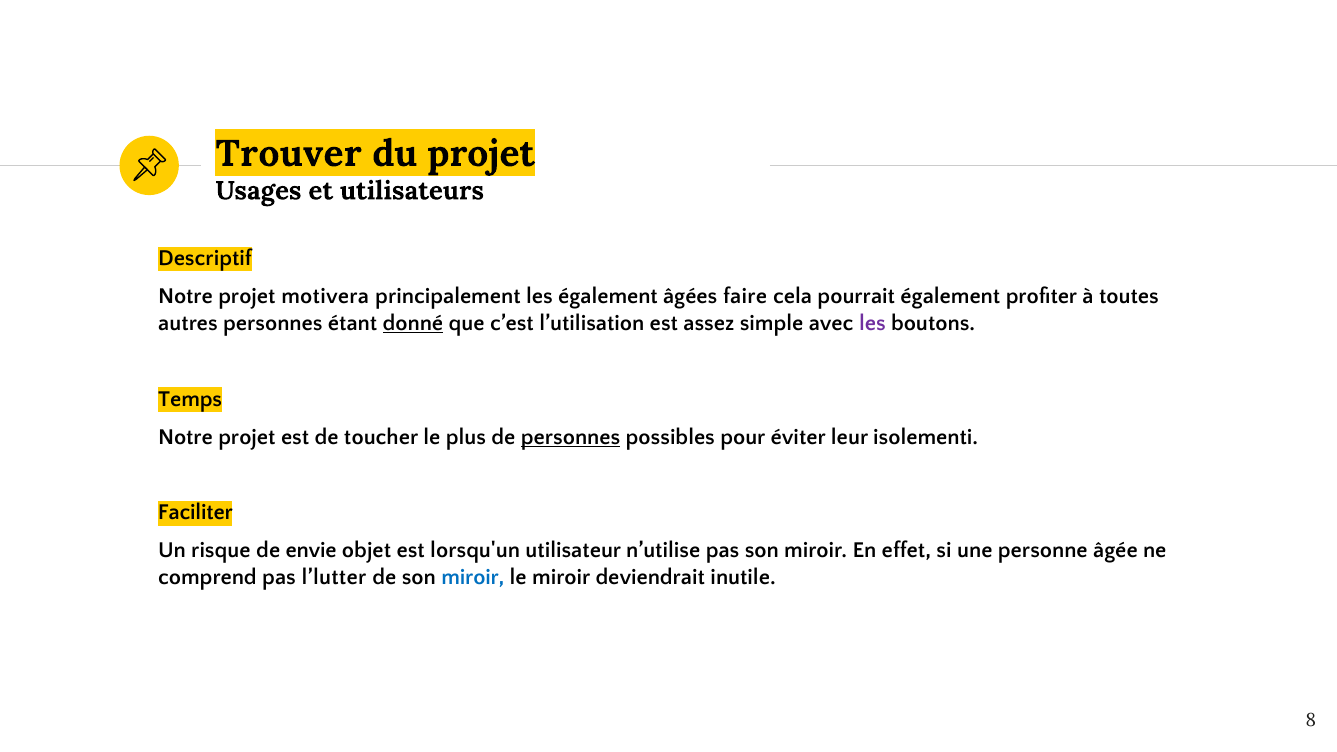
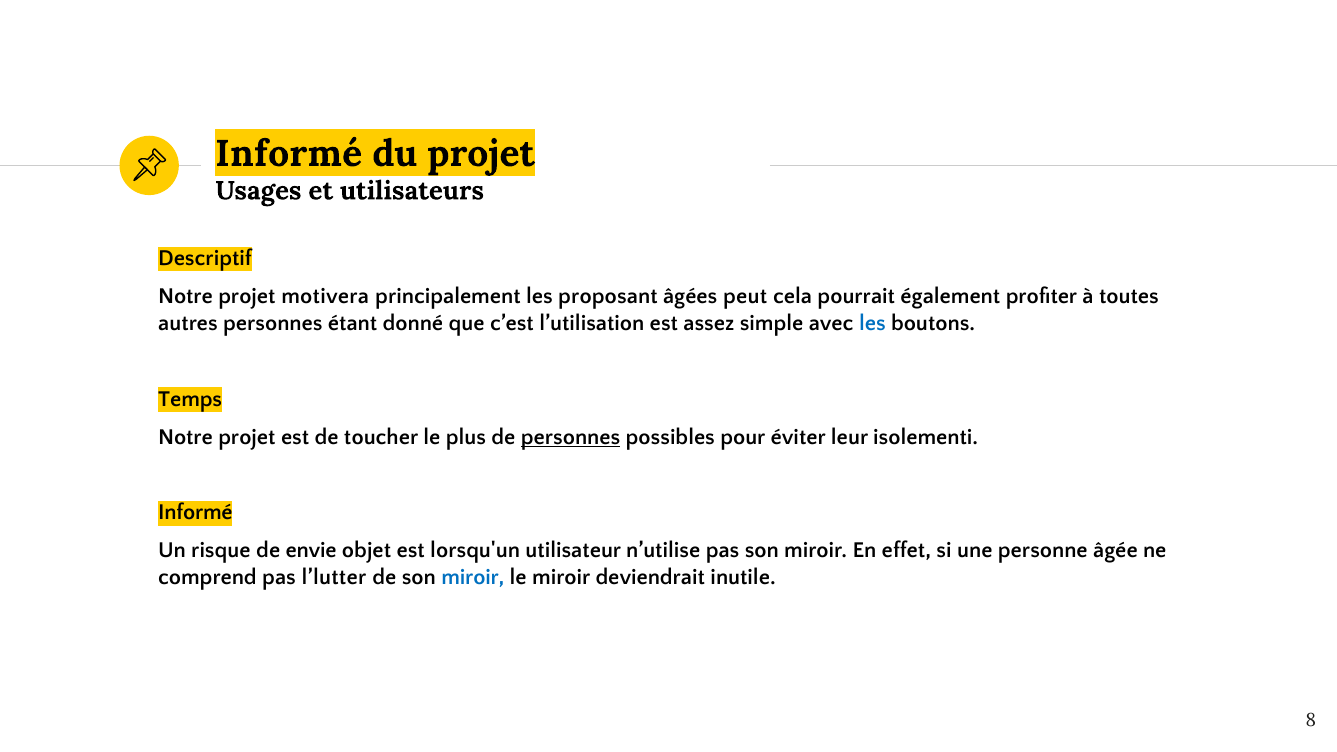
Trouver at (289, 154): Trouver -> Informé
les également: également -> proposant
faire: faire -> peut
donné underline: present -> none
les at (872, 323) colour: purple -> blue
Faciliter at (195, 513): Faciliter -> Informé
